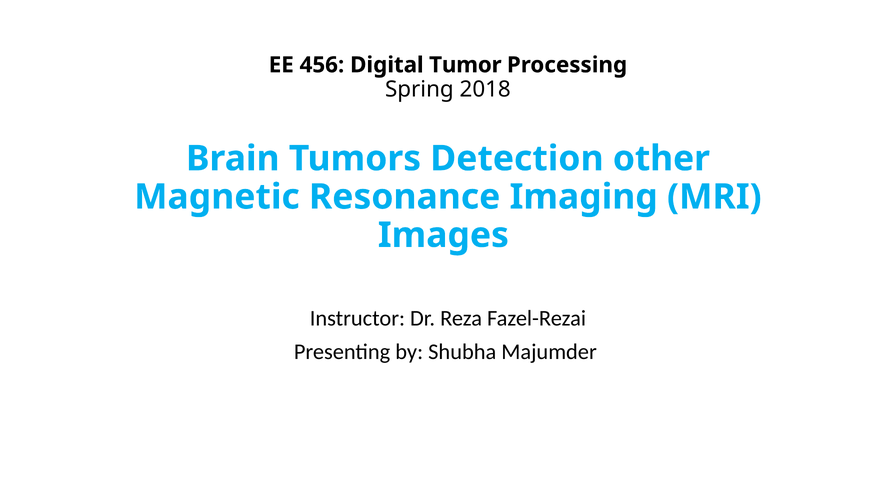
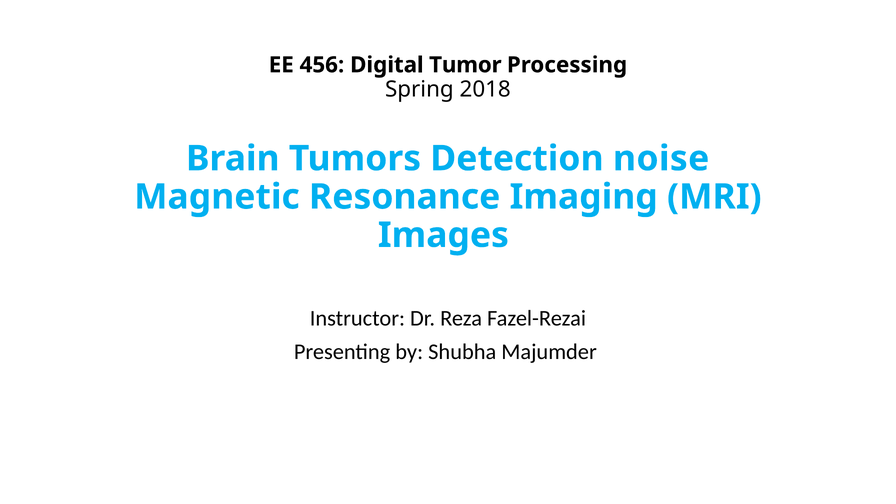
other: other -> noise
